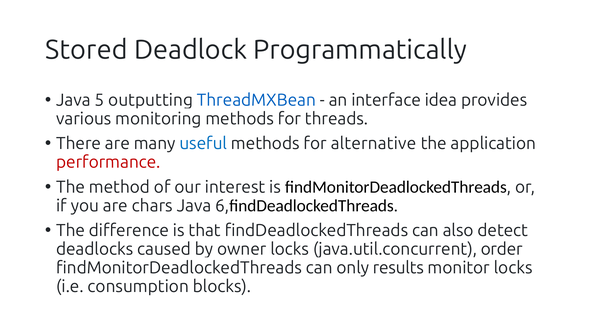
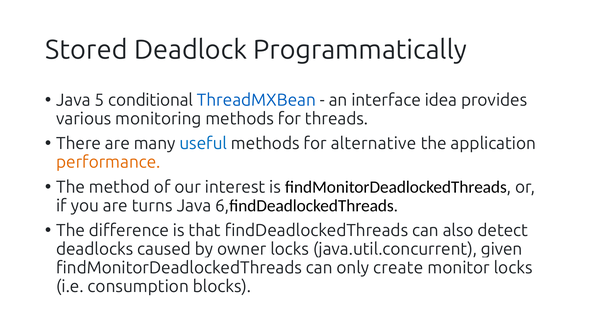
outputting: outputting -> conditional
performance colour: red -> orange
chars: chars -> turns
order: order -> given
results: results -> create
